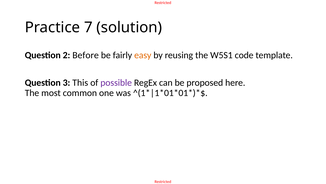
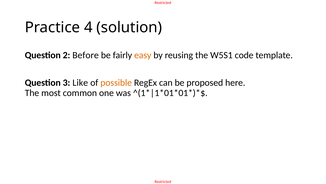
7: 7 -> 4
This: This -> Like
possible colour: purple -> orange
